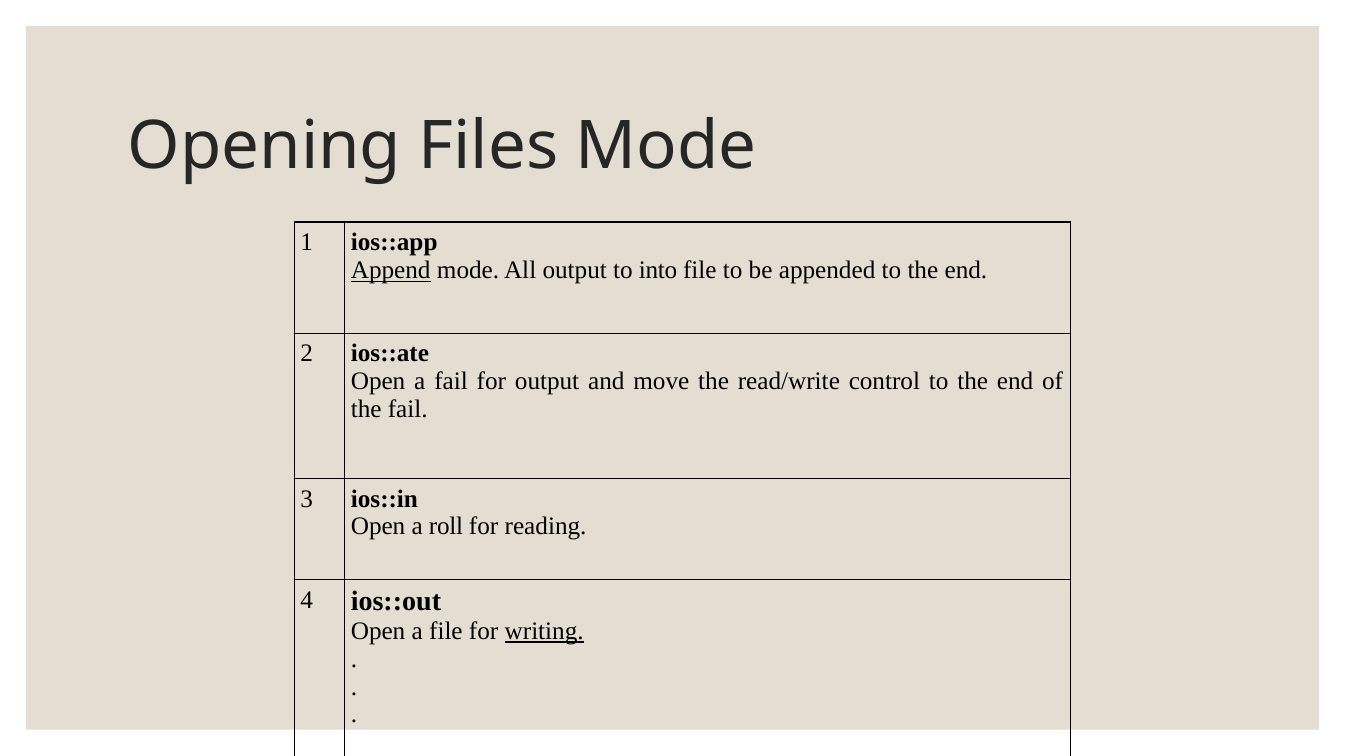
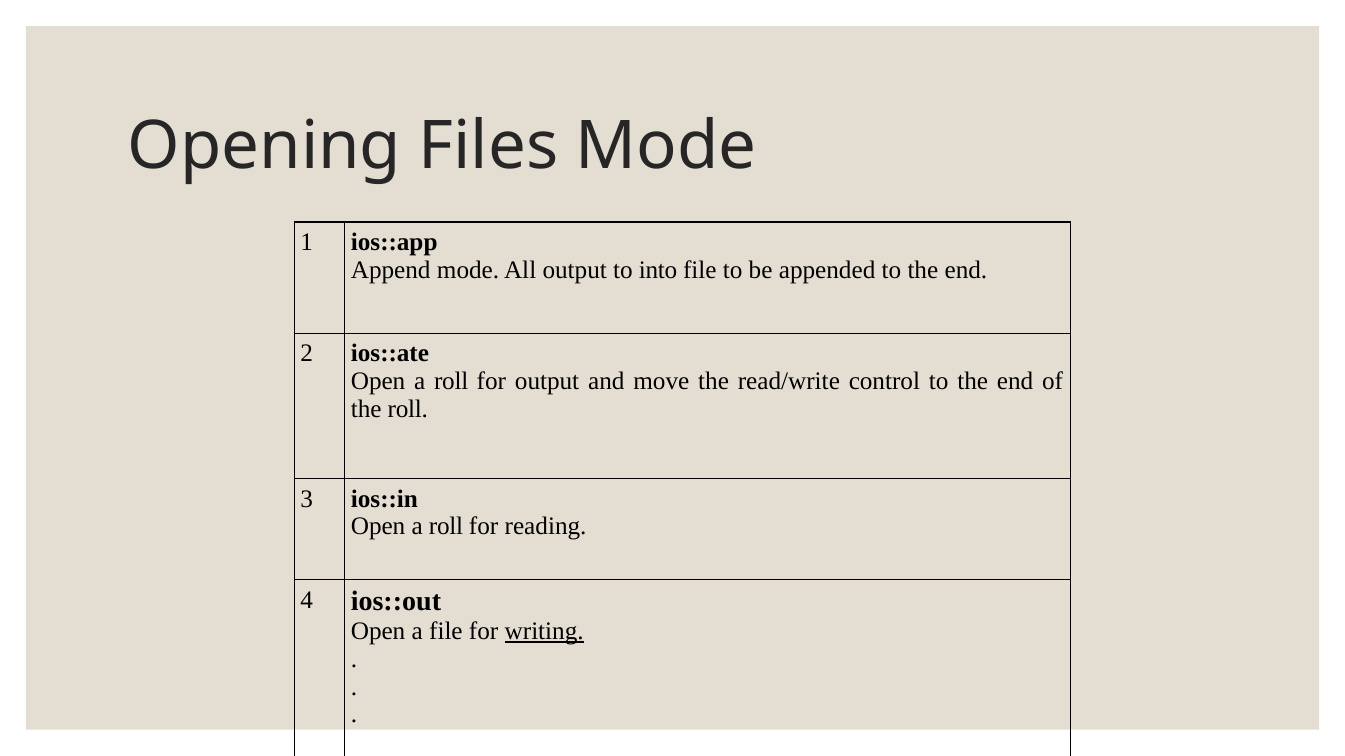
Append underline: present -> none
fail at (451, 382): fail -> roll
the fail: fail -> roll
